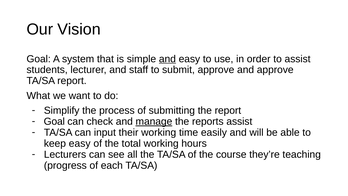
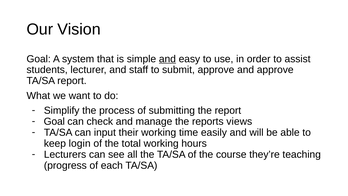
manage underline: present -> none
reports assist: assist -> views
keep easy: easy -> login
